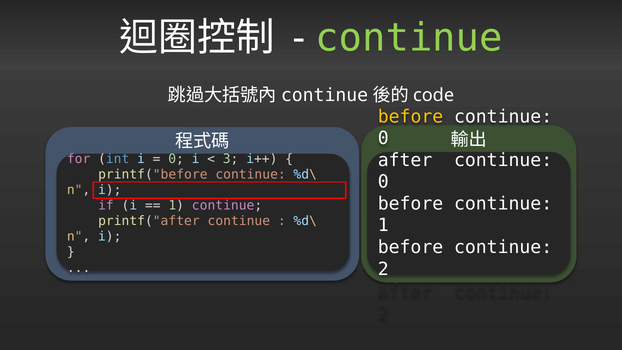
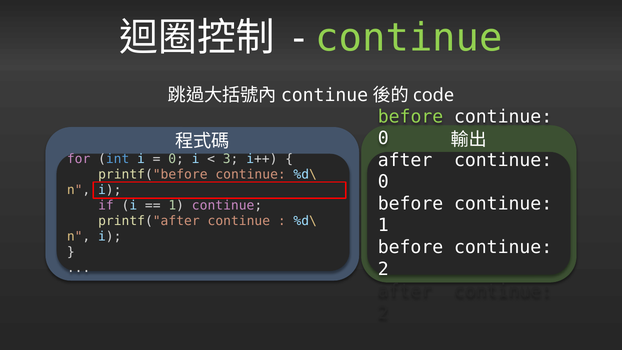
before at (411, 116) colour: yellow -> light green
